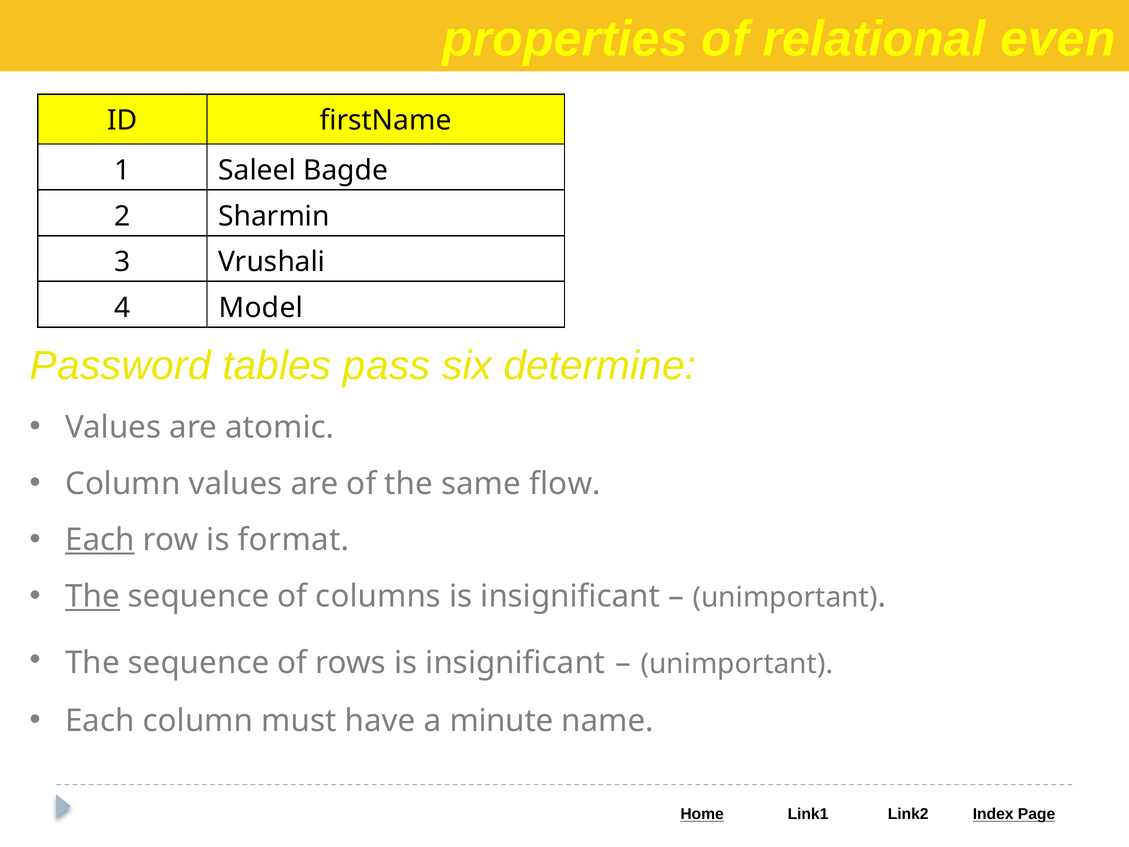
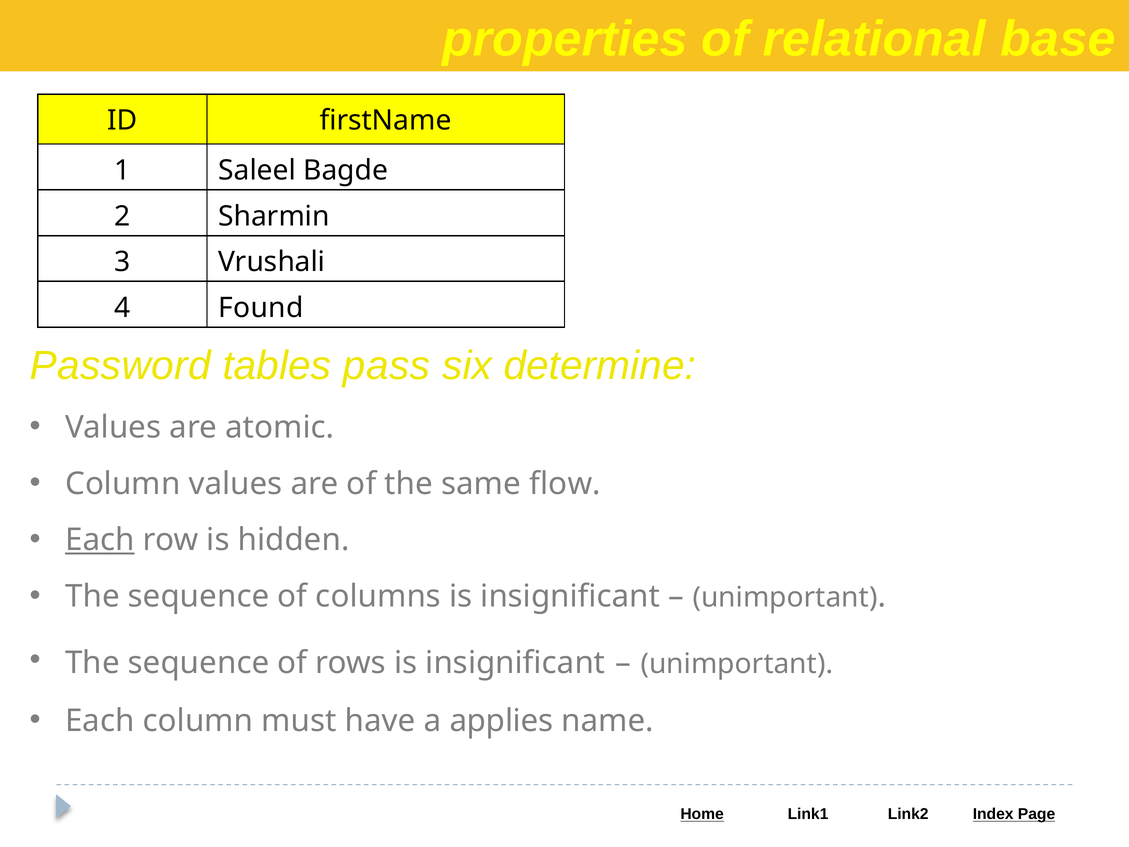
even: even -> base
Model: Model -> Found
format: format -> hidden
The at (92, 596) underline: present -> none
minute: minute -> applies
